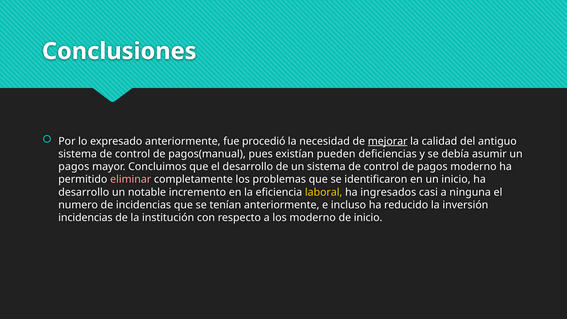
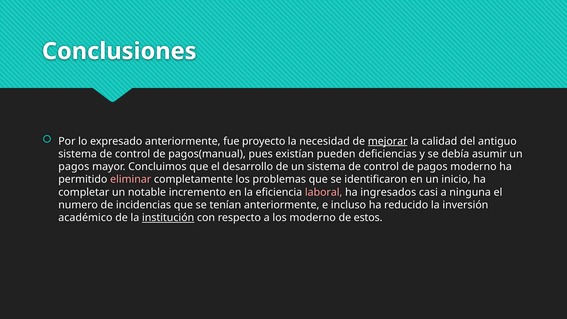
procedió: procedió -> proyecto
desarrollo at (84, 192): desarrollo -> completar
laboral colour: yellow -> pink
incidencias at (85, 218): incidencias -> académico
institución underline: none -> present
de inicio: inicio -> estos
